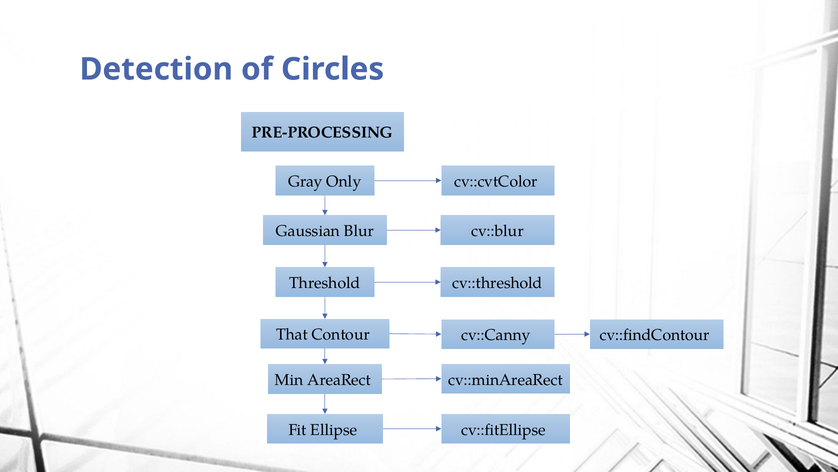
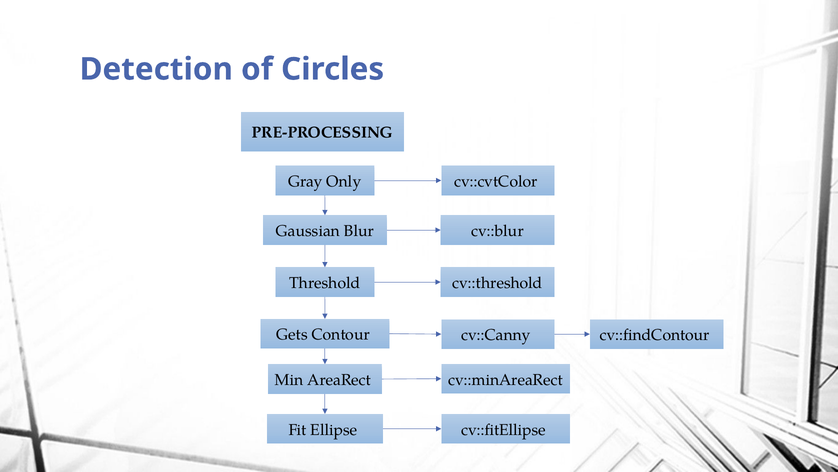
That: That -> Gets
